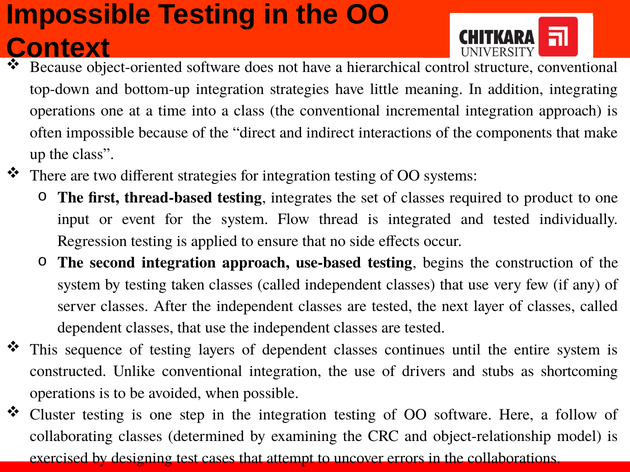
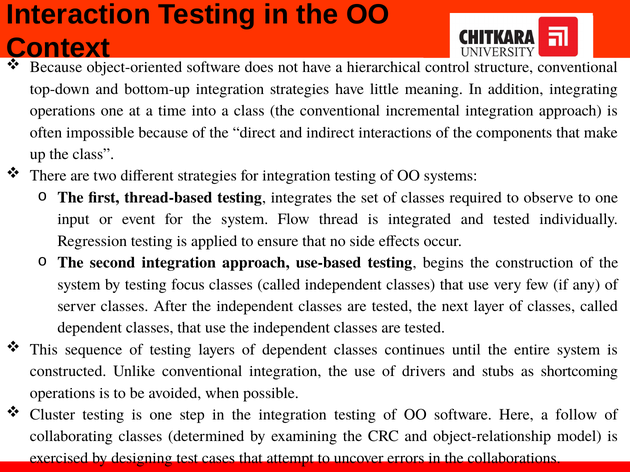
Impossible at (79, 14): Impossible -> Interaction
product: product -> observe
taken: taken -> focus
